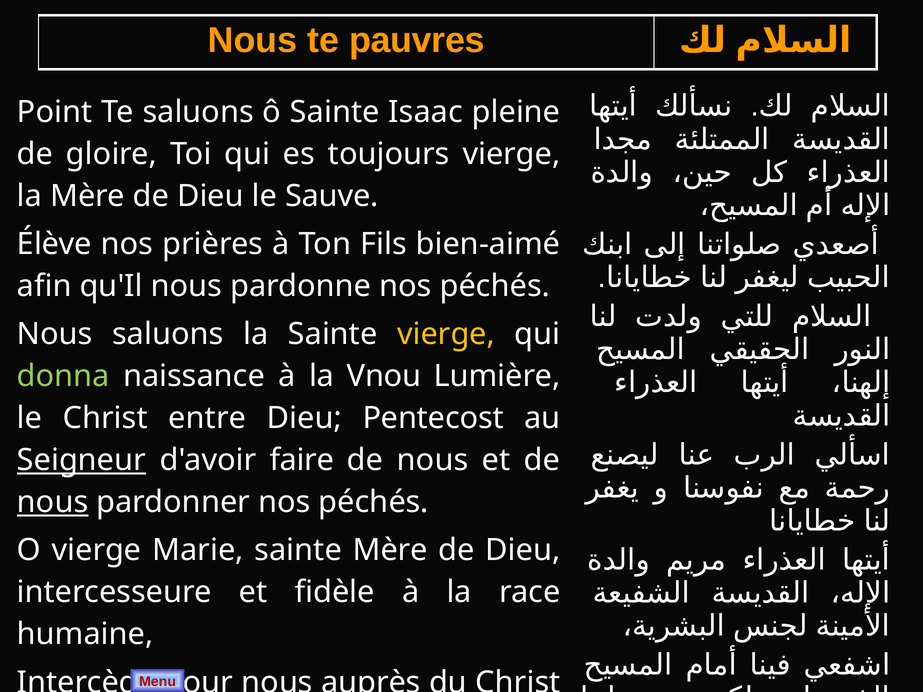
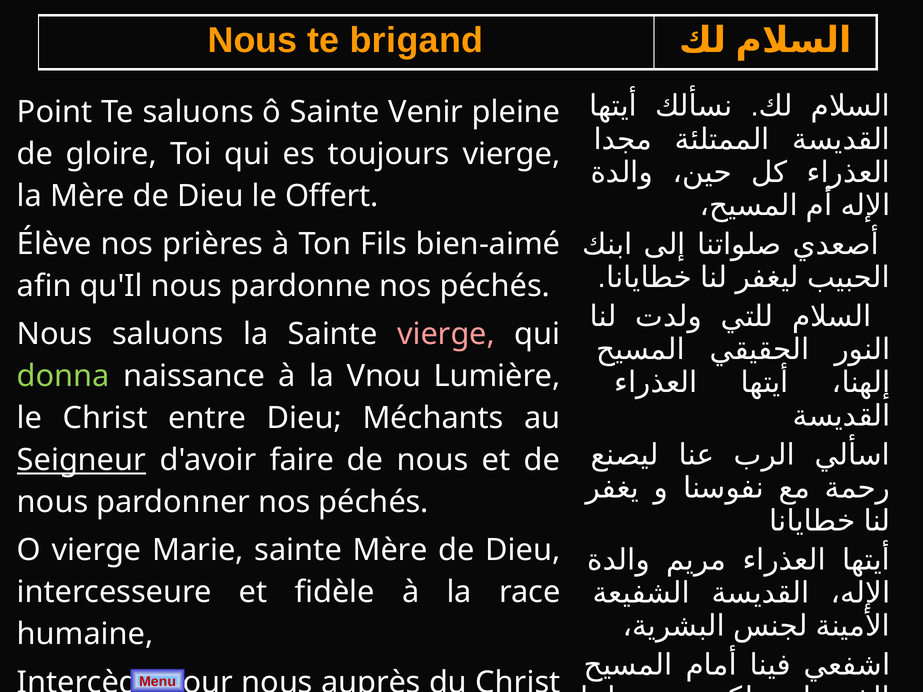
pauvres: pauvres -> brigand
Isaac: Isaac -> Venir
Sauve: Sauve -> Offert
vierge at (446, 334) colour: yellow -> pink
Pentecost: Pentecost -> Méchants
nous at (53, 502) underline: present -> none
